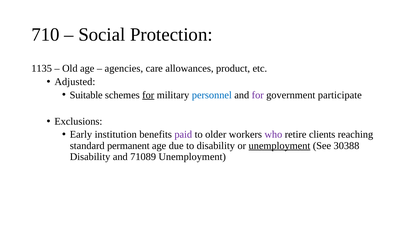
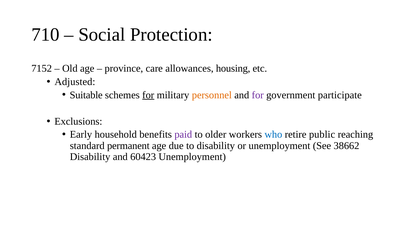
1135: 1135 -> 7152
agencies: agencies -> province
product: product -> housing
personnel colour: blue -> orange
institution: institution -> household
who colour: purple -> blue
clients: clients -> public
unemployment at (279, 146) underline: present -> none
30388: 30388 -> 38662
71089: 71089 -> 60423
